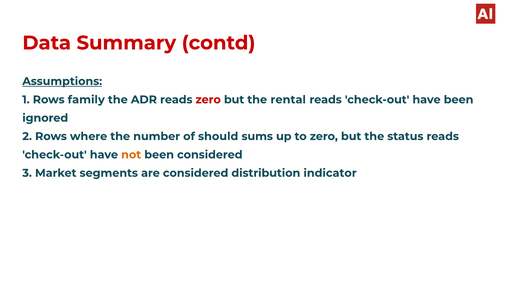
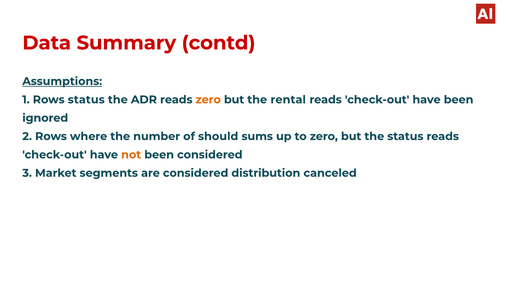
Rows family: family -> status
zero at (208, 100) colour: red -> orange
indicator: indicator -> canceled
